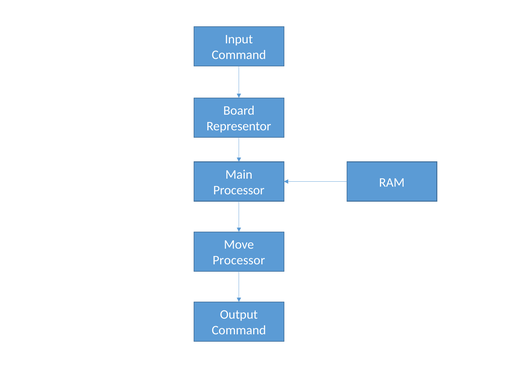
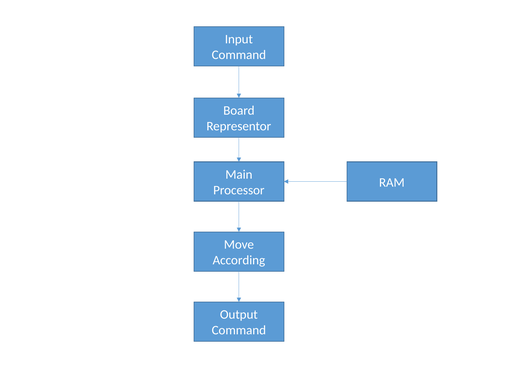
Processor at (239, 260): Processor -> According
